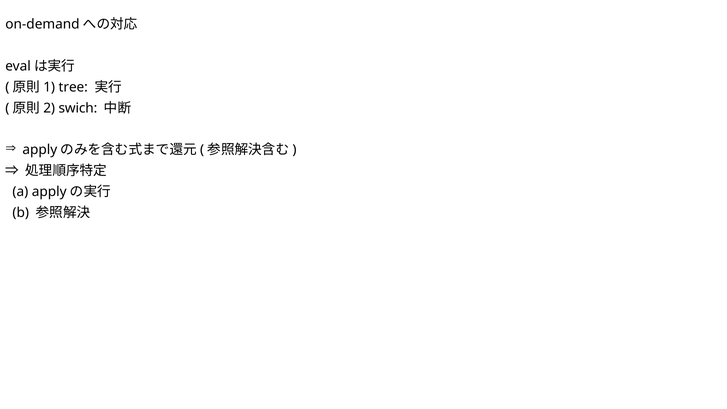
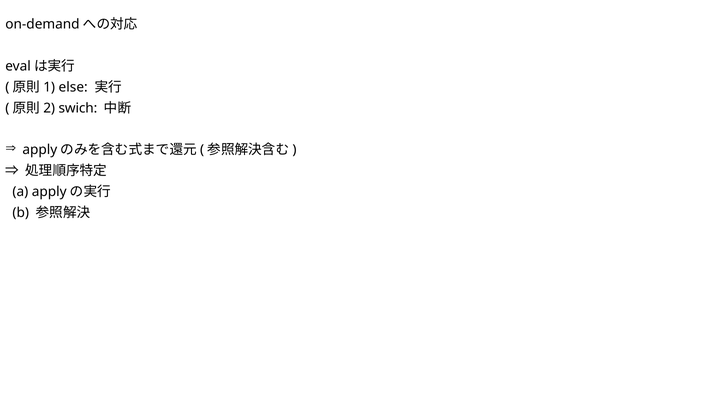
tree: tree -> else
